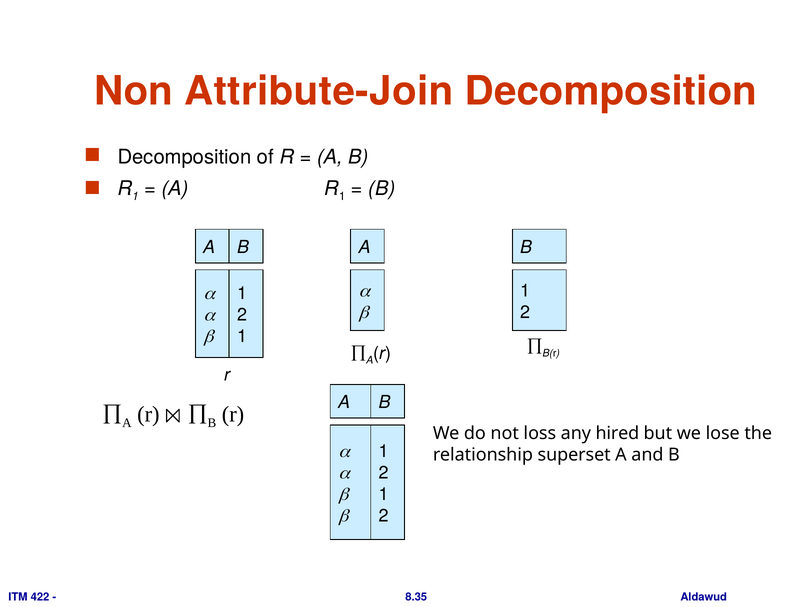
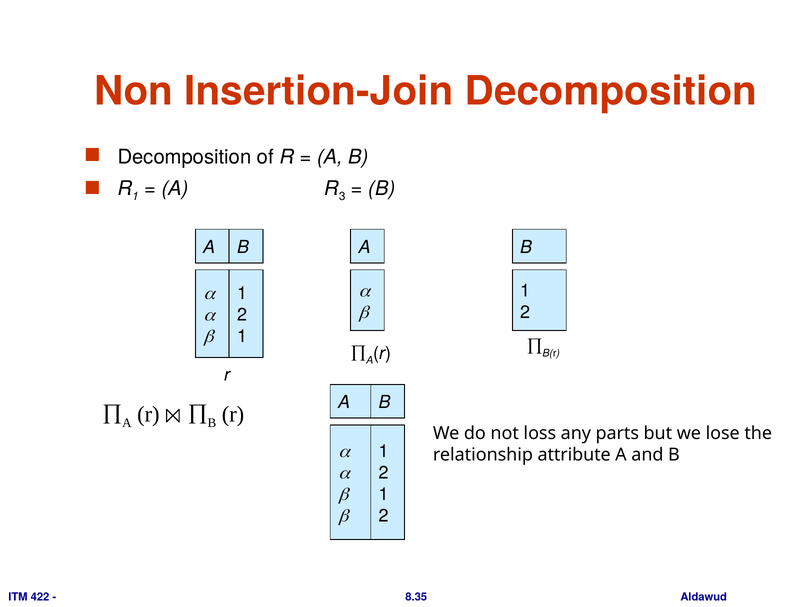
Attribute-Join: Attribute-Join -> Insertion-Join
A R 1: 1 -> 3
hired: hired -> parts
superset: superset -> attribute
